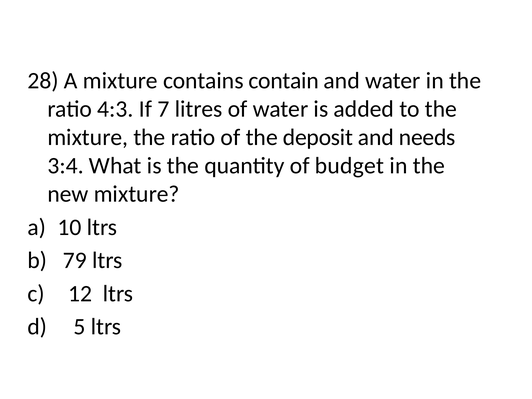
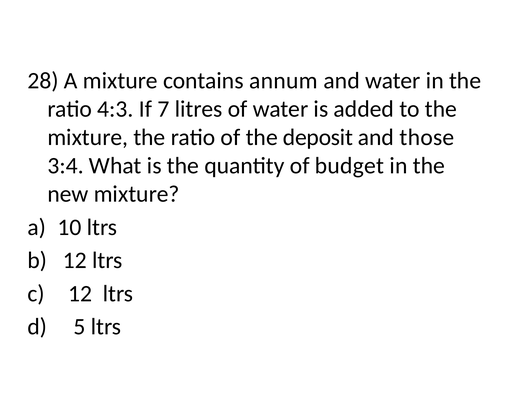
contain: contain -> annum
needs: needs -> those
79 at (75, 260): 79 -> 12
